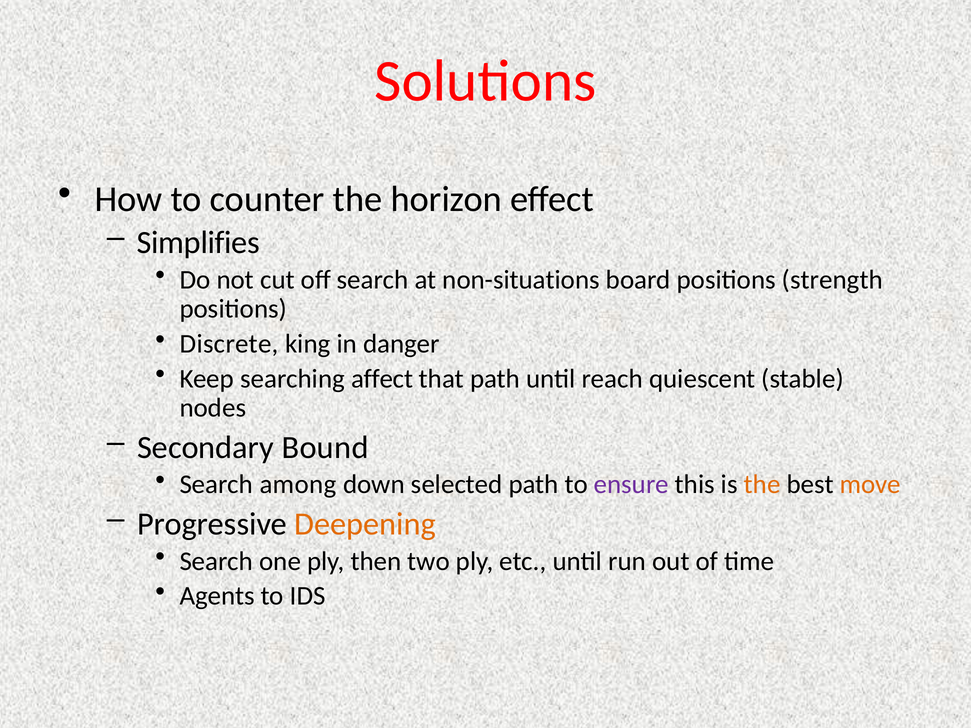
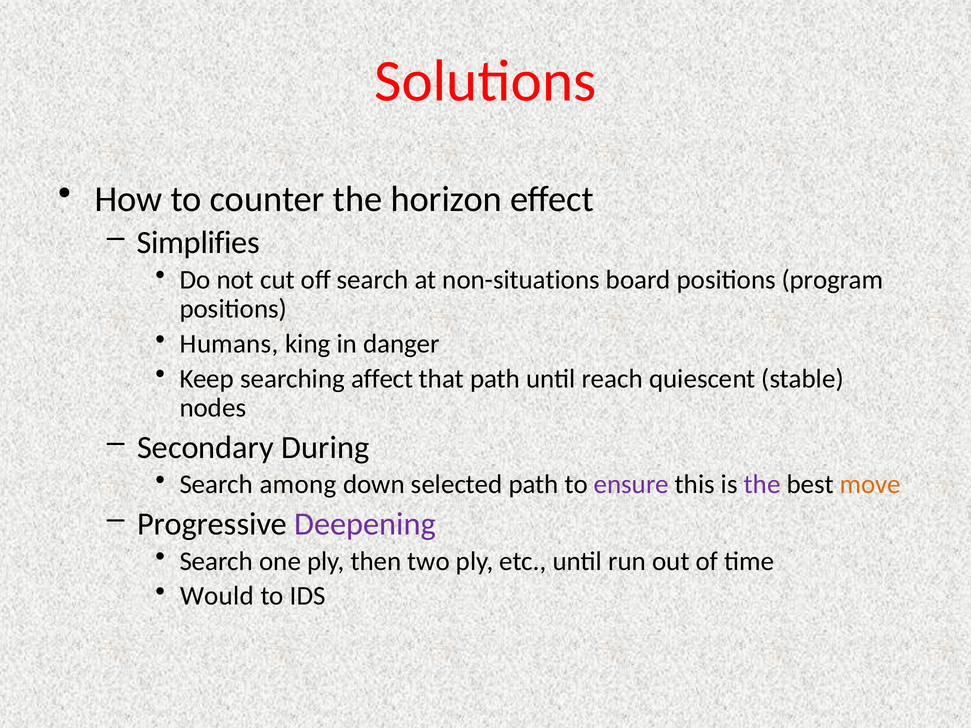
strength: strength -> program
Discrete: Discrete -> Humans
Bound: Bound -> During
the at (762, 485) colour: orange -> purple
Deepening colour: orange -> purple
Agents: Agents -> Would
